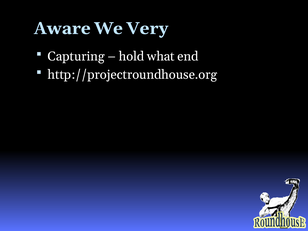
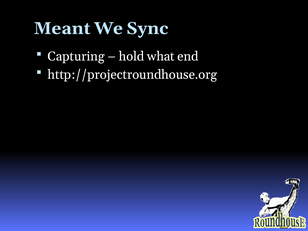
Aware: Aware -> Meant
Very: Very -> Sync
